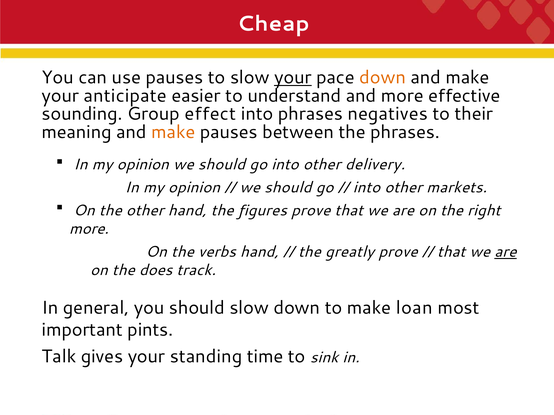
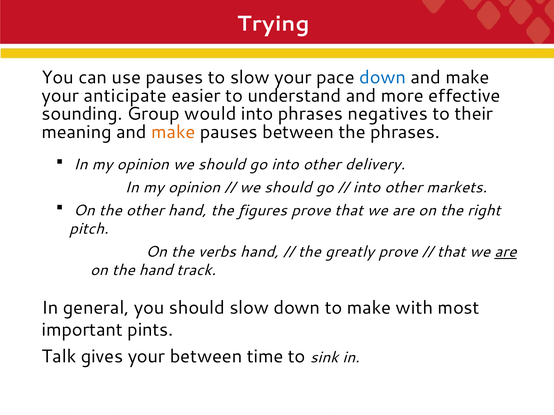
Cheap: Cheap -> Trying
your at (293, 78) underline: present -> none
down at (383, 78) colour: orange -> blue
effect: effect -> would
more at (89, 229): more -> pitch
the does: does -> hand
loan: loan -> with
your standing: standing -> between
